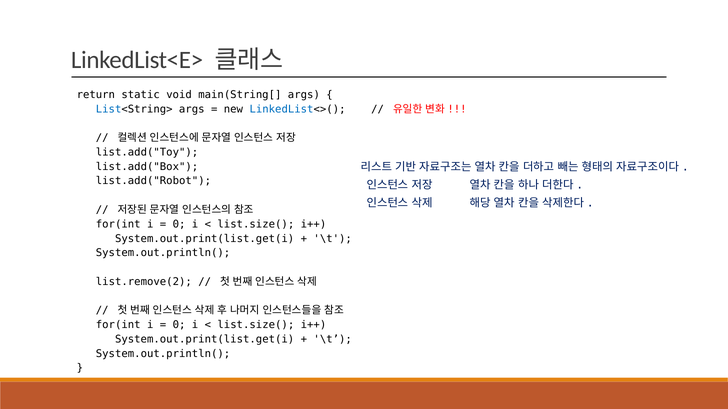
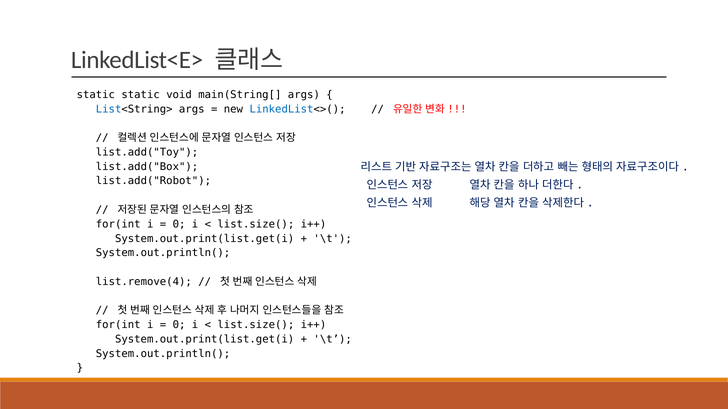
return at (96, 95): return -> static
list.remove(2: list.remove(2 -> list.remove(4
